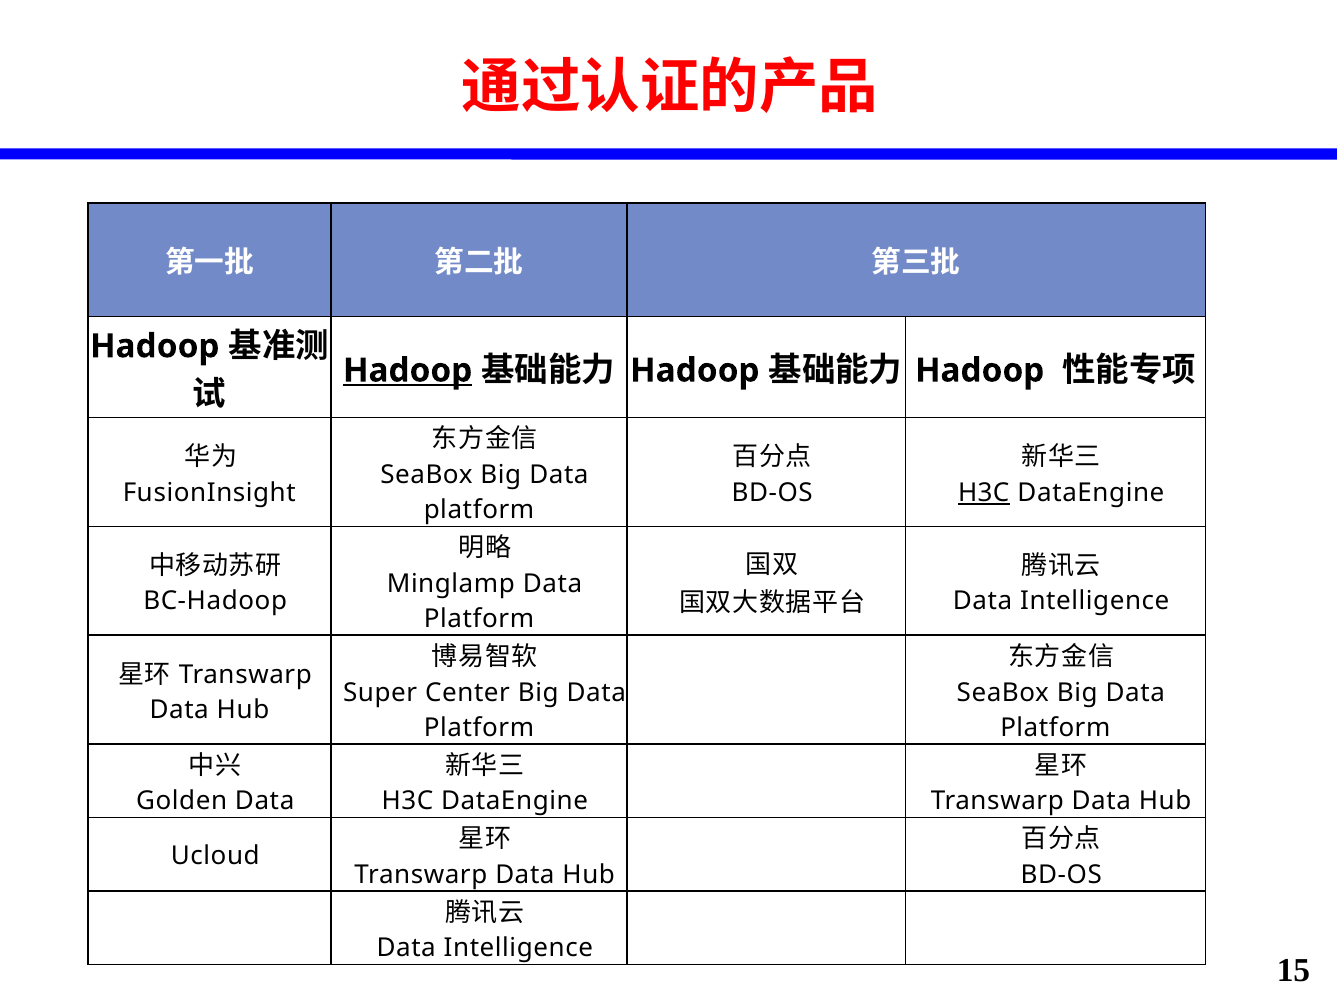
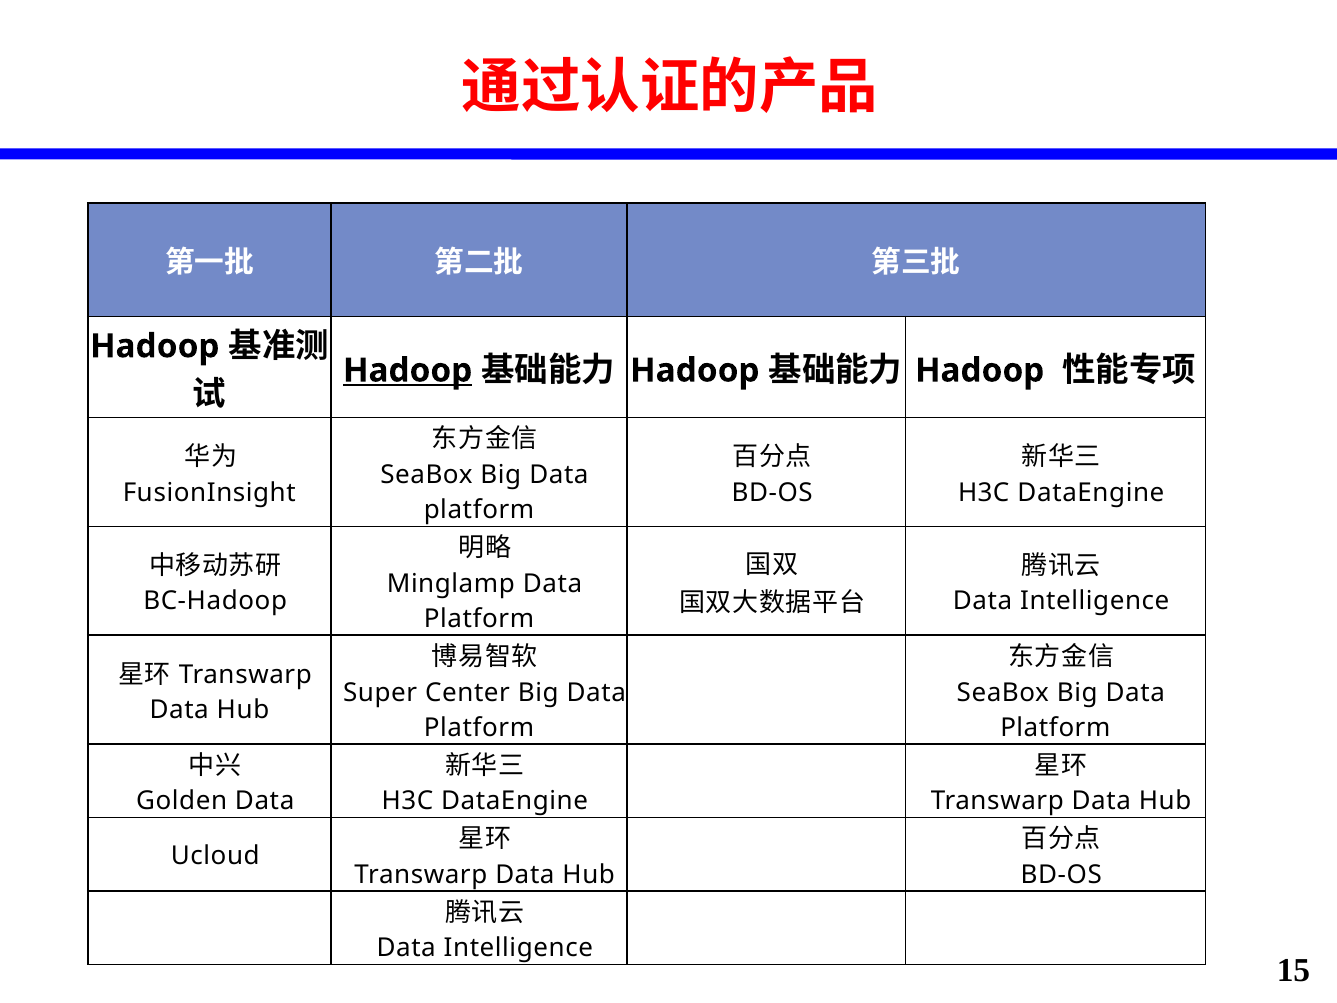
H3C at (984, 492) underline: present -> none
